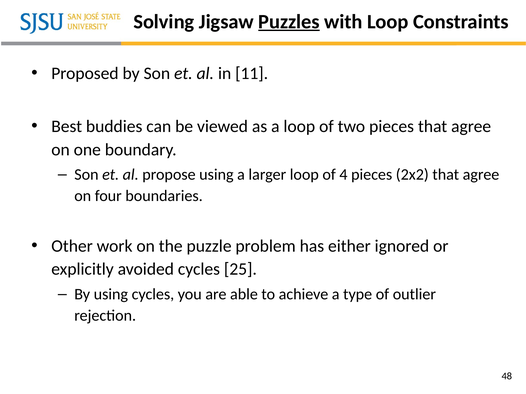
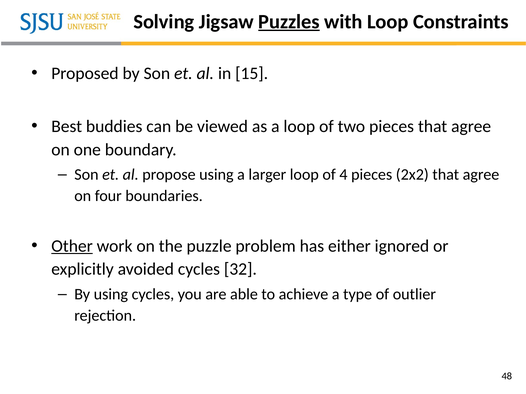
11: 11 -> 15
Other underline: none -> present
25: 25 -> 32
